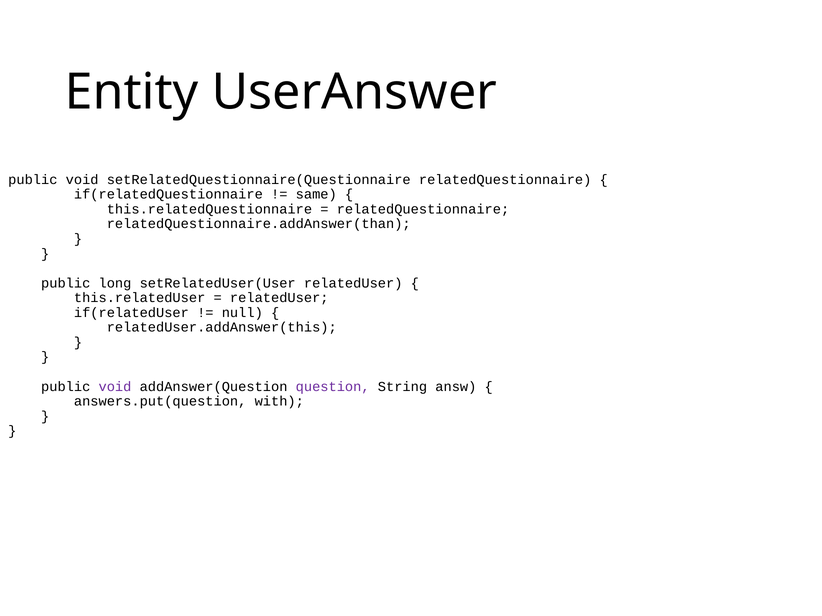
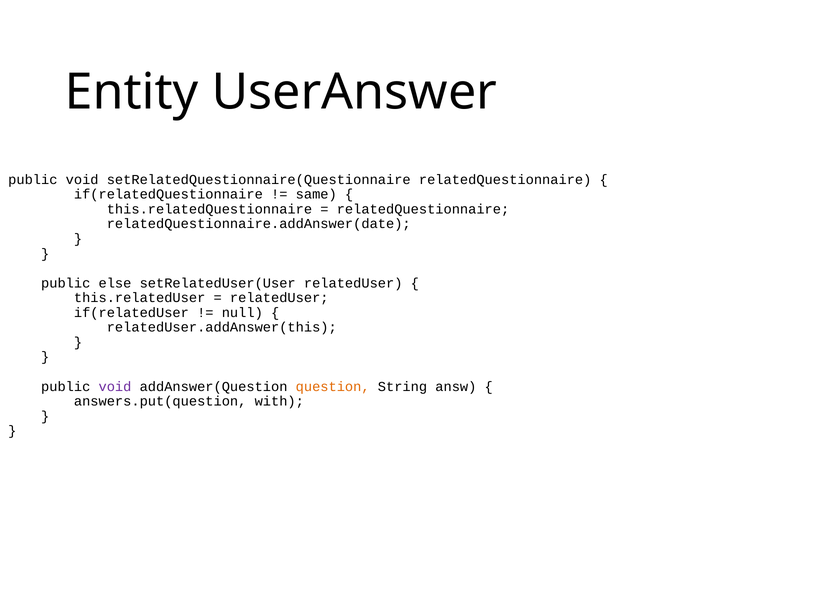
relatedQuestionnaire.addAnswer(than: relatedQuestionnaire.addAnswer(than -> relatedQuestionnaire.addAnswer(date
long: long -> else
question colour: purple -> orange
